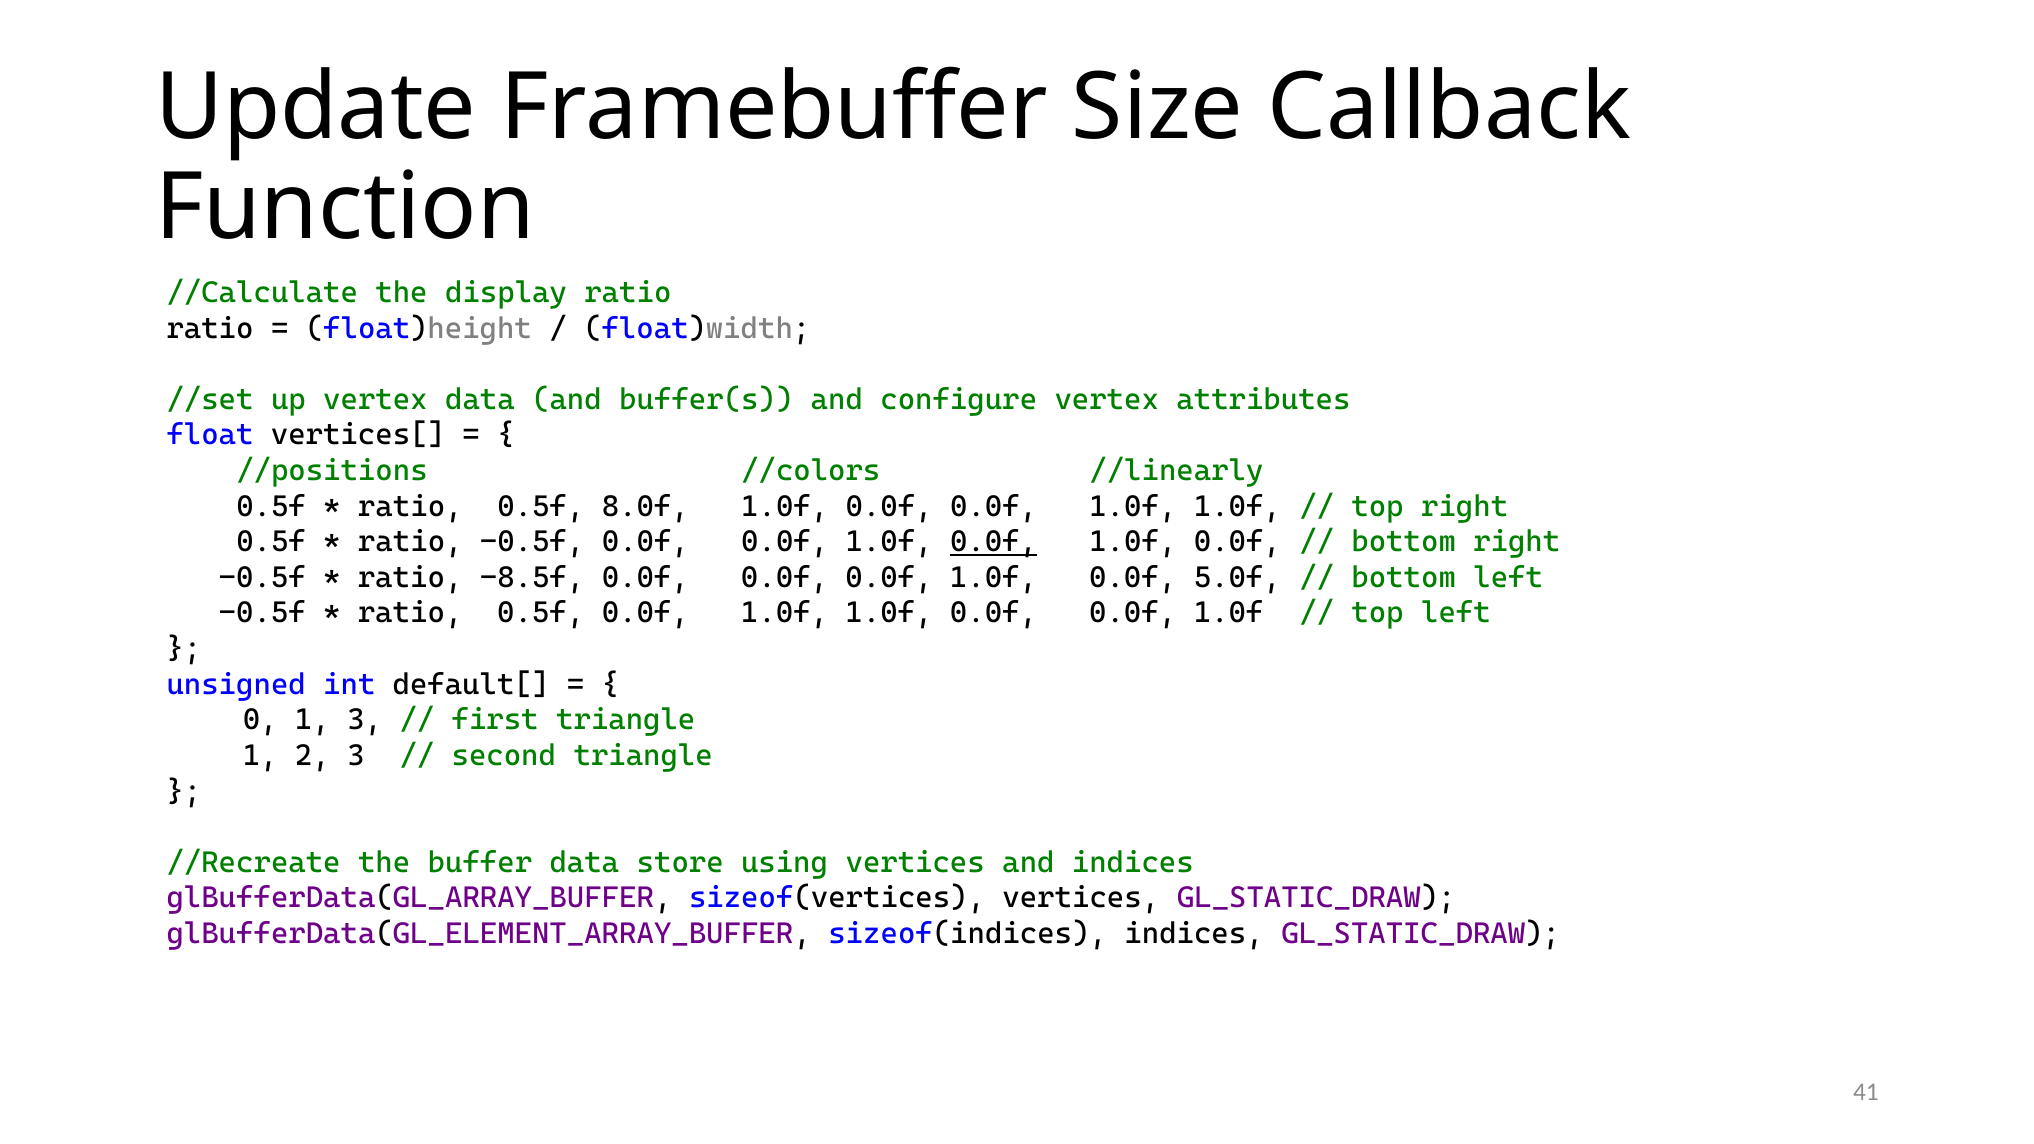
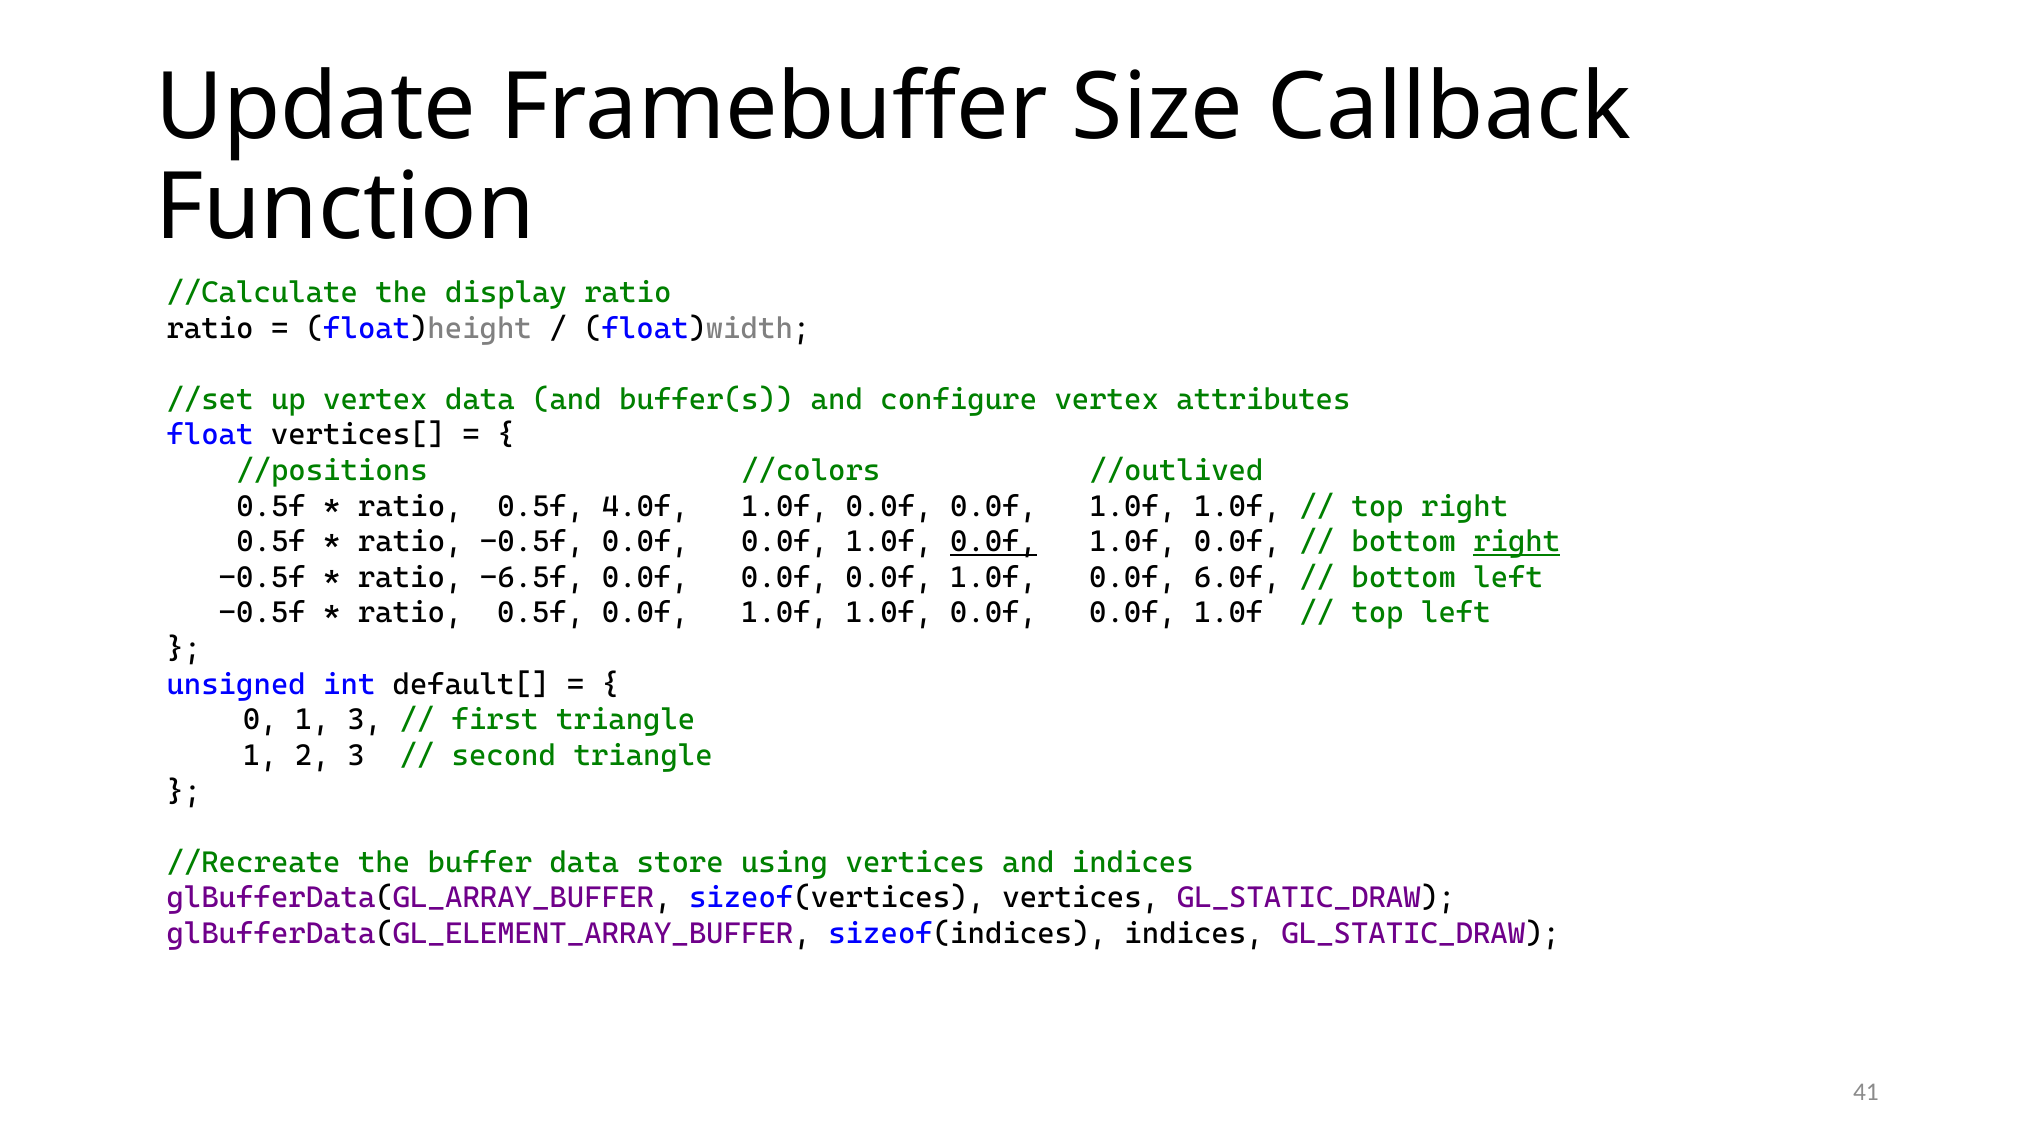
//linearly: //linearly -> //outlived
8.0f: 8.0f -> 4.0f
right at (1517, 542) underline: none -> present
-8.5f: -8.5f -> -6.5f
5.0f: 5.0f -> 6.0f
